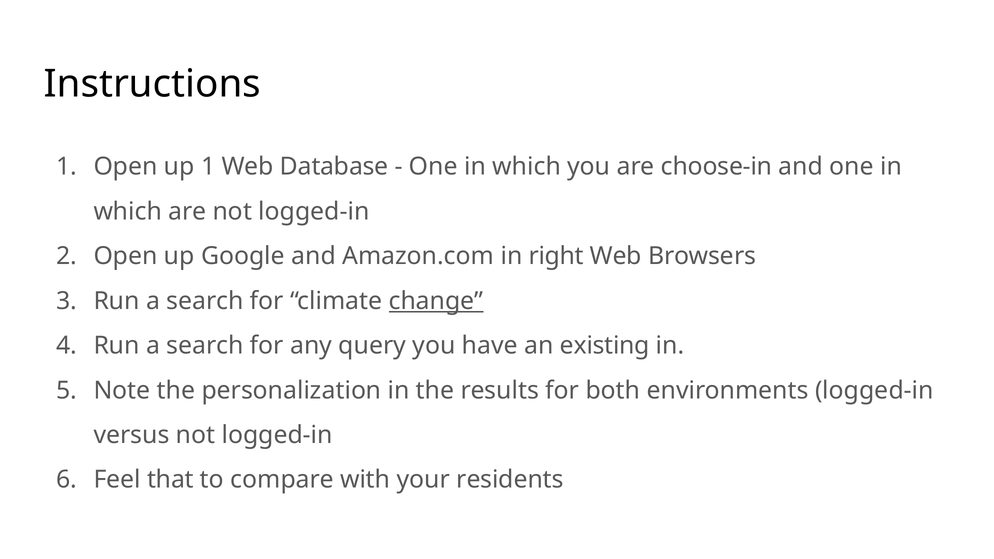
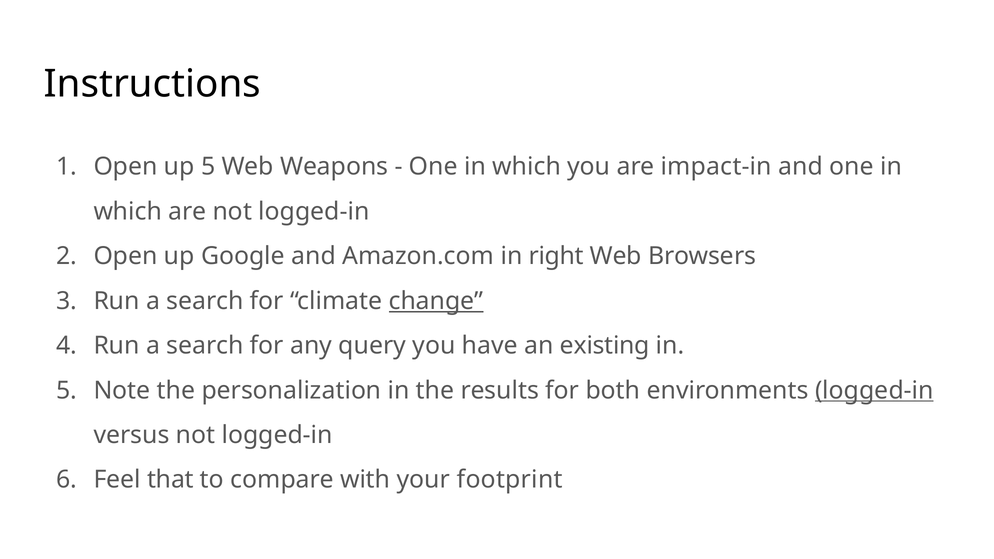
up 1: 1 -> 5
Database: Database -> Weapons
choose-in: choose-in -> impact-in
logged-in at (874, 390) underline: none -> present
residents: residents -> footprint
